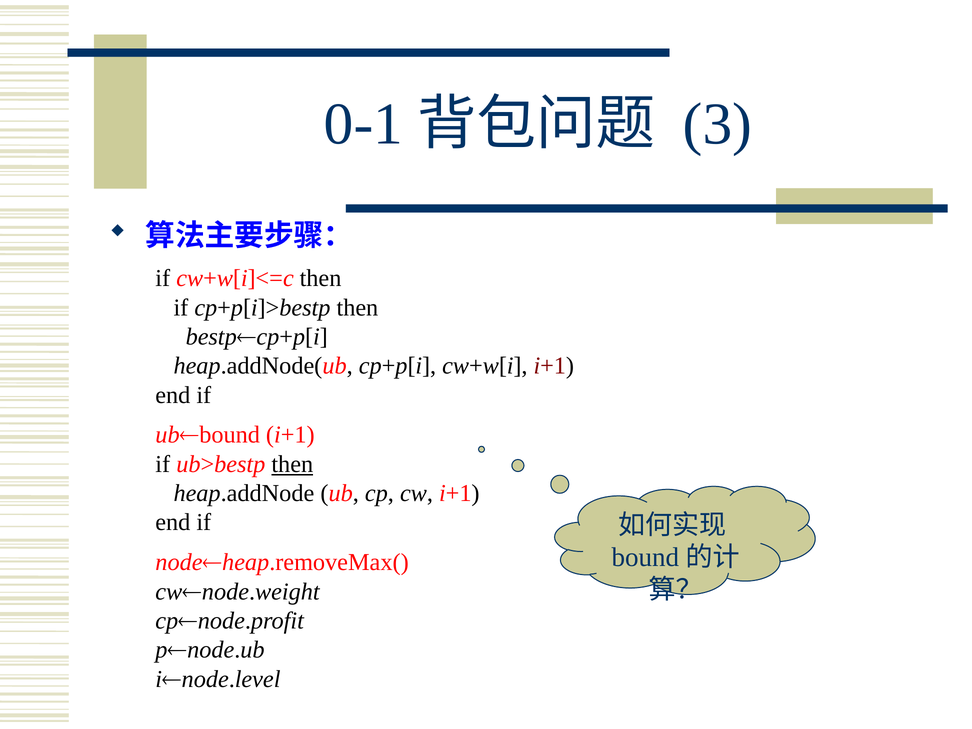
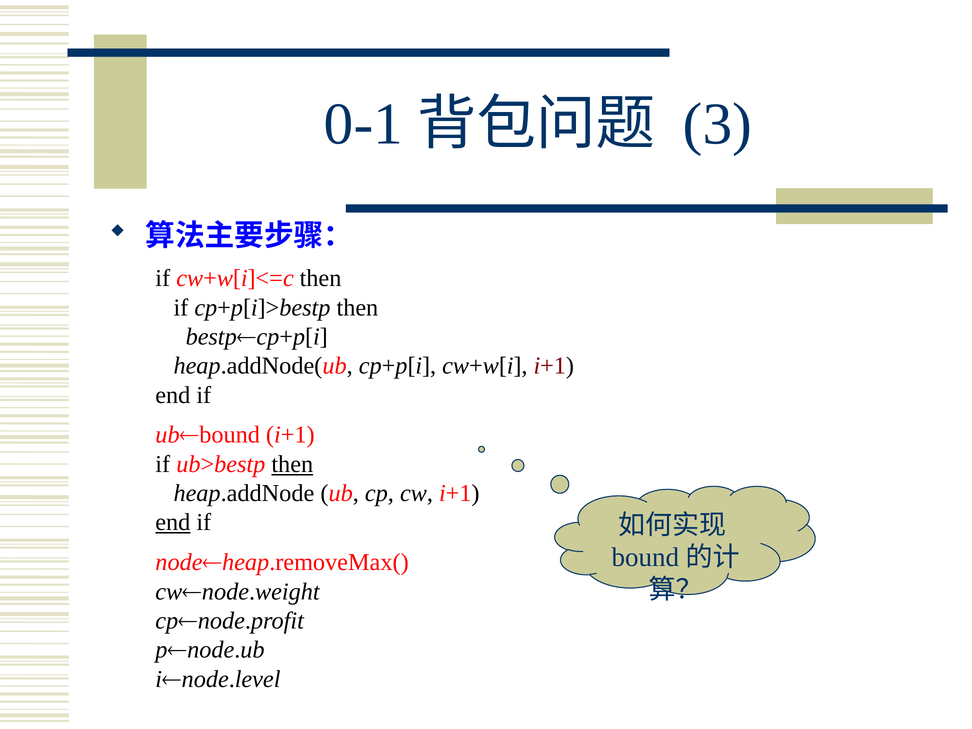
end at (173, 522) underline: none -> present
